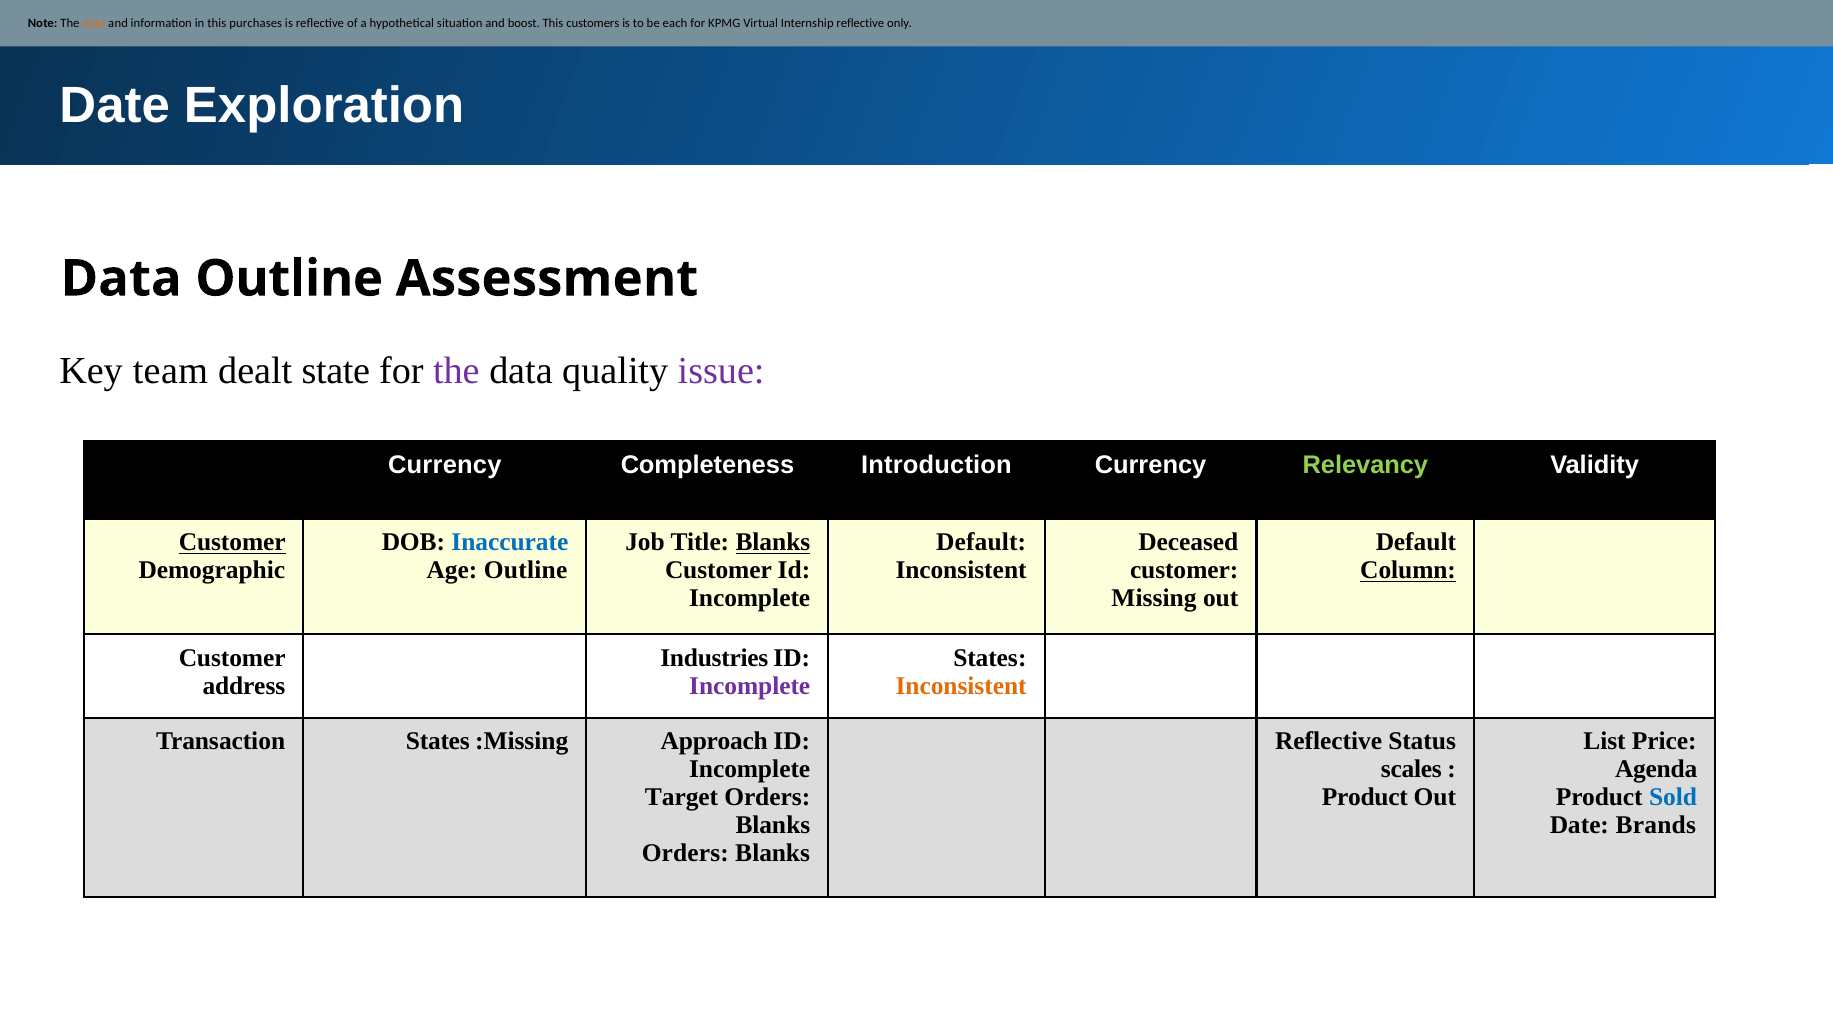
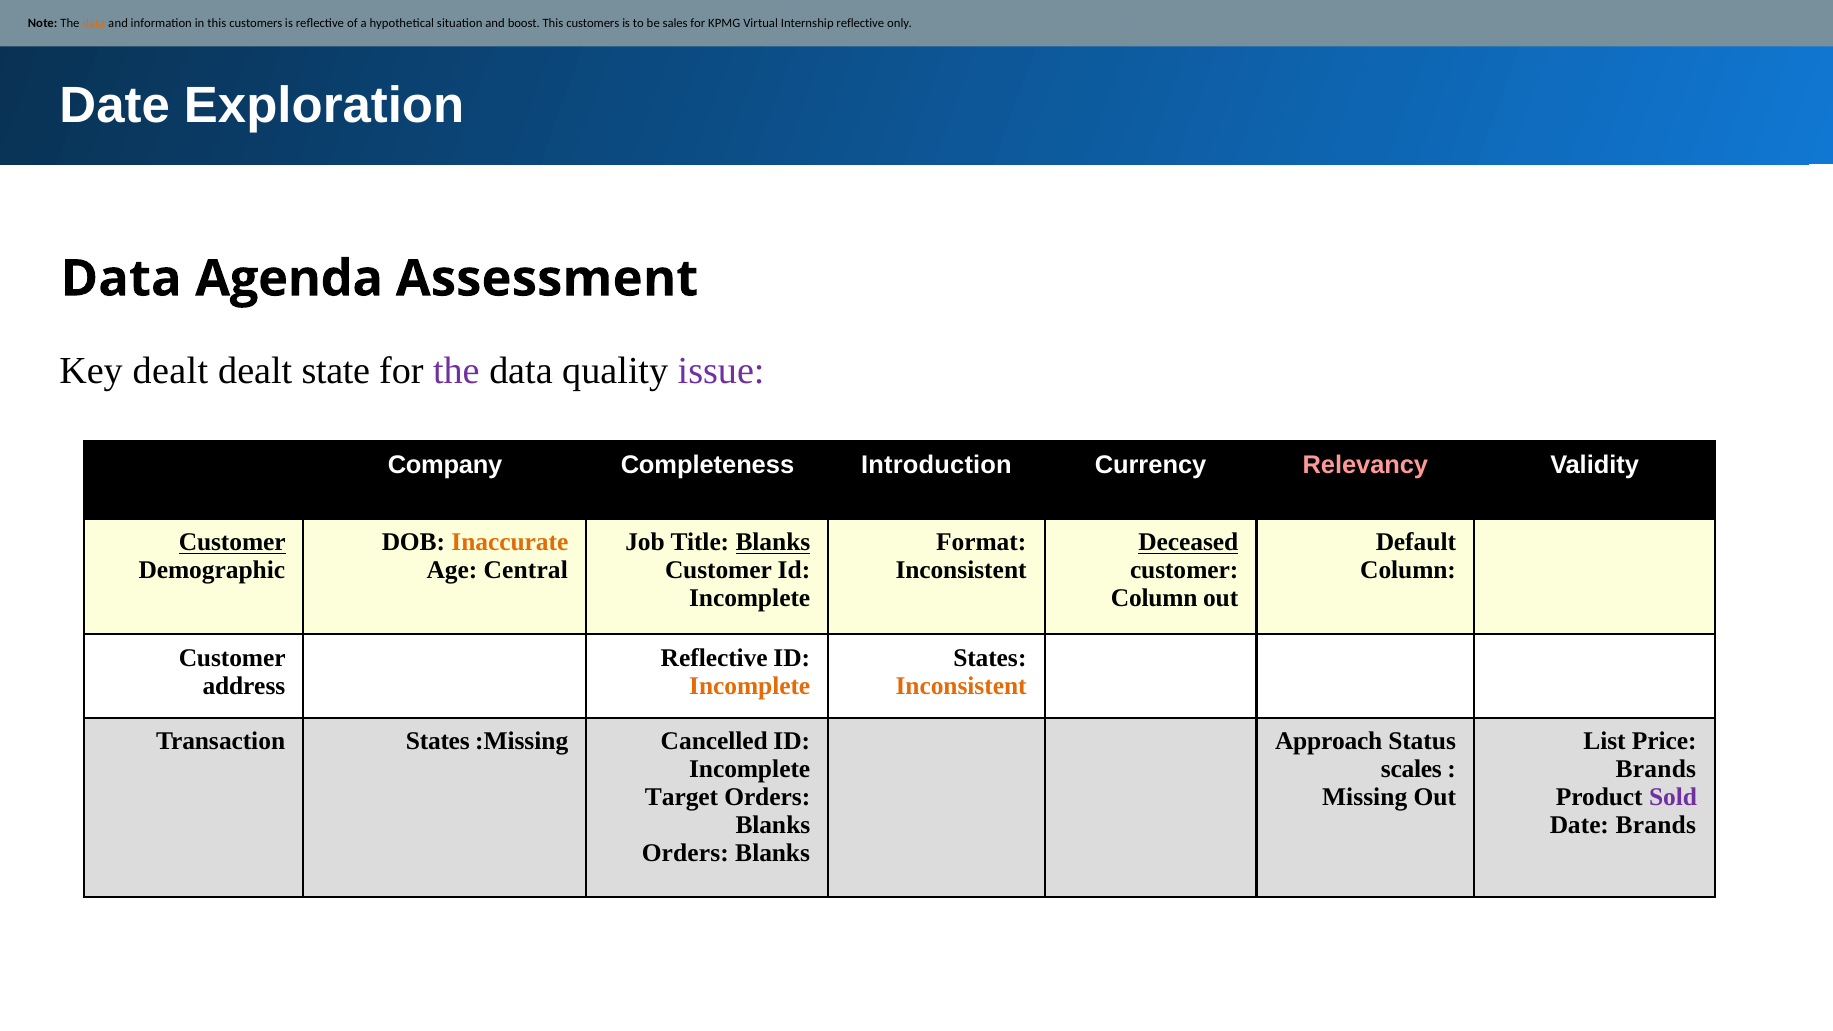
in this purchases: purchases -> customers
each: each -> sales
Data Outline: Outline -> Agenda
Key team: team -> dealt
Currency at (445, 465): Currency -> Company
Relevancy colour: light green -> pink
Inaccurate colour: blue -> orange
Default at (981, 543): Default -> Format
Deceased underline: none -> present
Age Outline: Outline -> Central
Column at (1408, 571) underline: present -> none
Missing at (1154, 599): Missing -> Column
Industries at (714, 658): Industries -> Reflective
Incomplete at (750, 686) colour: purple -> orange
Approach: Approach -> Cancelled
Reflective at (1329, 741): Reflective -> Approach
Agenda at (1656, 769): Agenda -> Brands
Product at (1365, 797): Product -> Missing
Sold colour: blue -> purple
